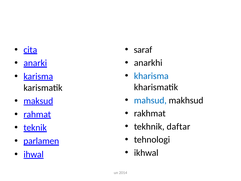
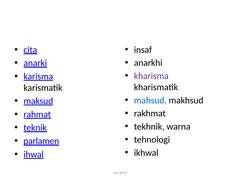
saraf: saraf -> insaf
kharisma colour: blue -> purple
daftar: daftar -> warna
